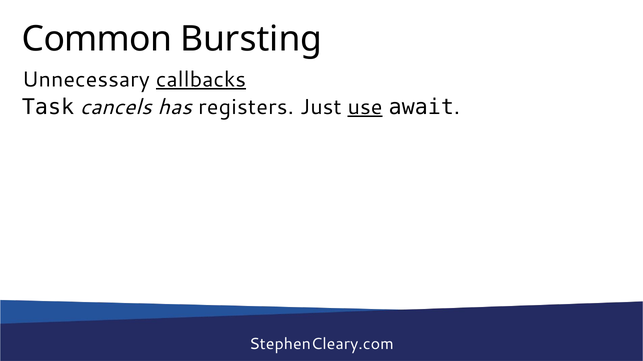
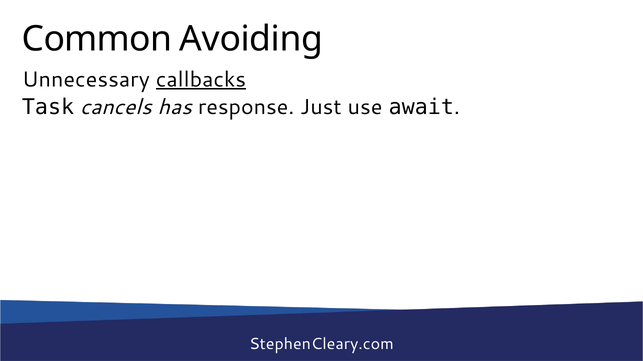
Bursting: Bursting -> Avoiding
registers: registers -> response
use underline: present -> none
